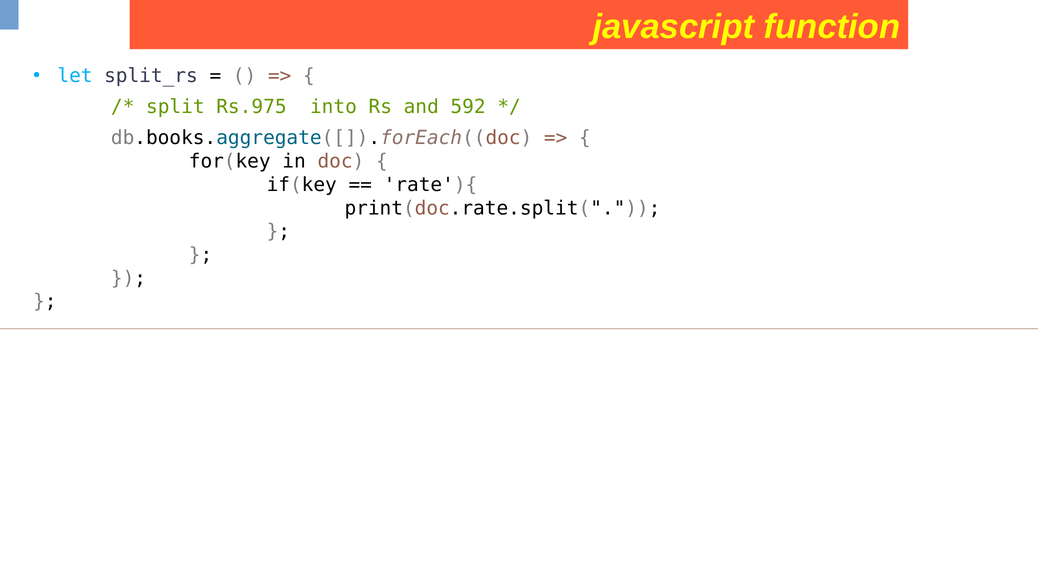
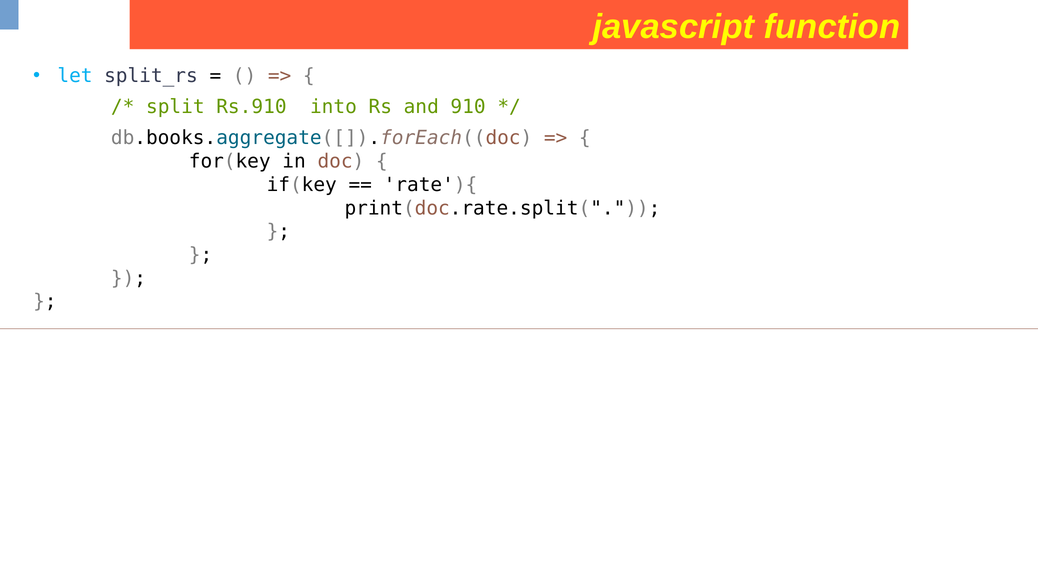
Rs.975: Rs.975 -> Rs.910
592: 592 -> 910
